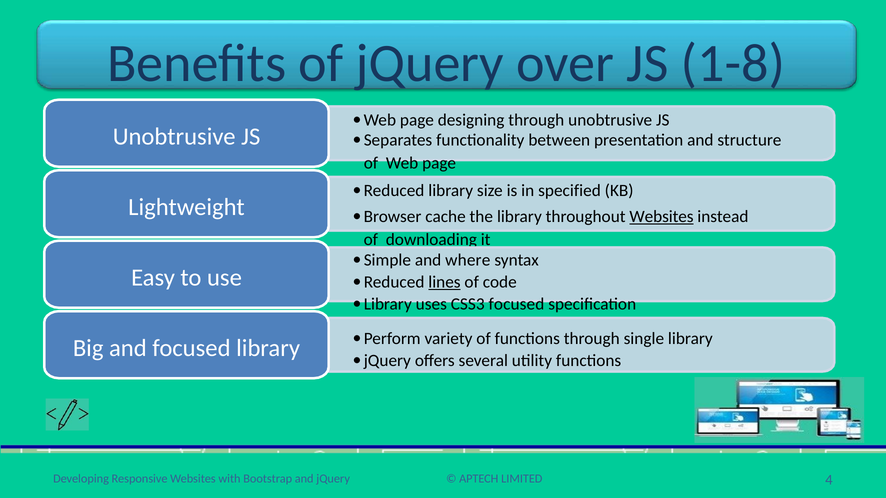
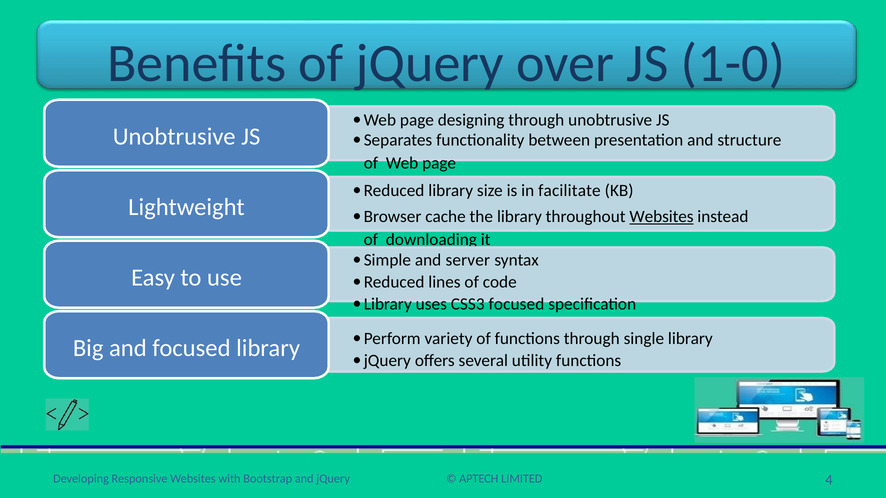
1-8: 1-8 -> 1-0
specified: specified -> facilitate
where: where -> server
lines underline: present -> none
